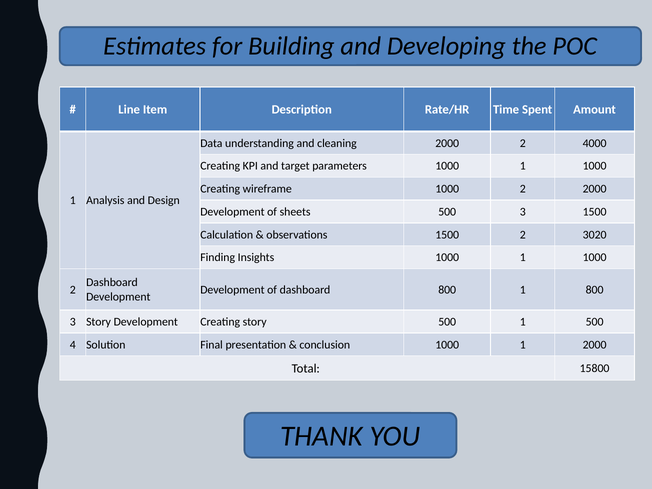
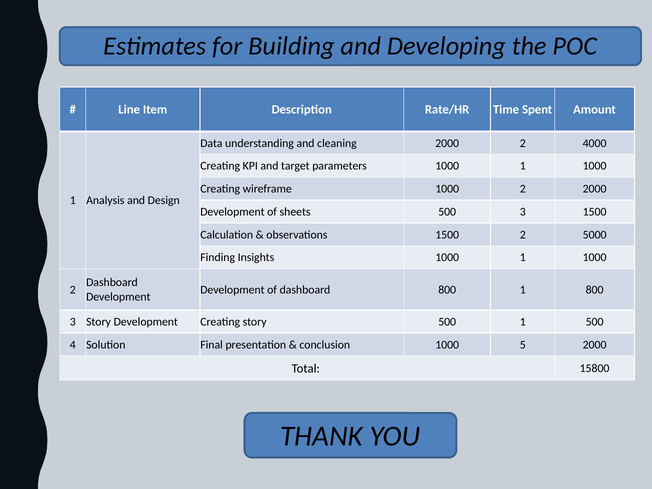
3020: 3020 -> 5000
conclusion 1000 1: 1 -> 5
